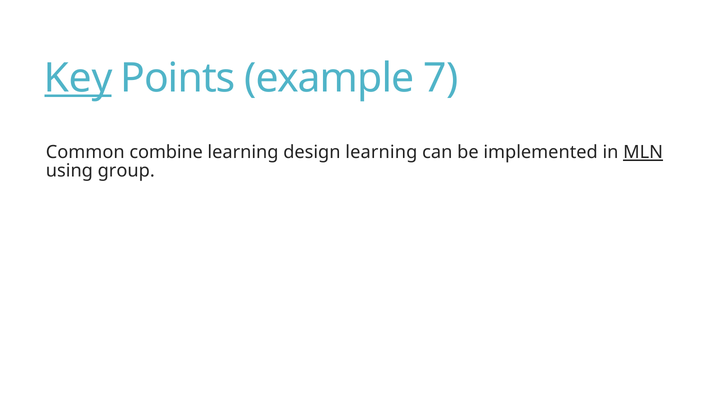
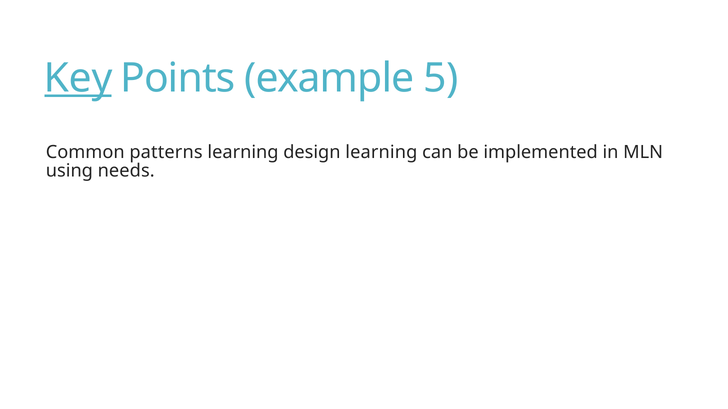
7: 7 -> 5
combine: combine -> patterns
MLN underline: present -> none
group: group -> needs
